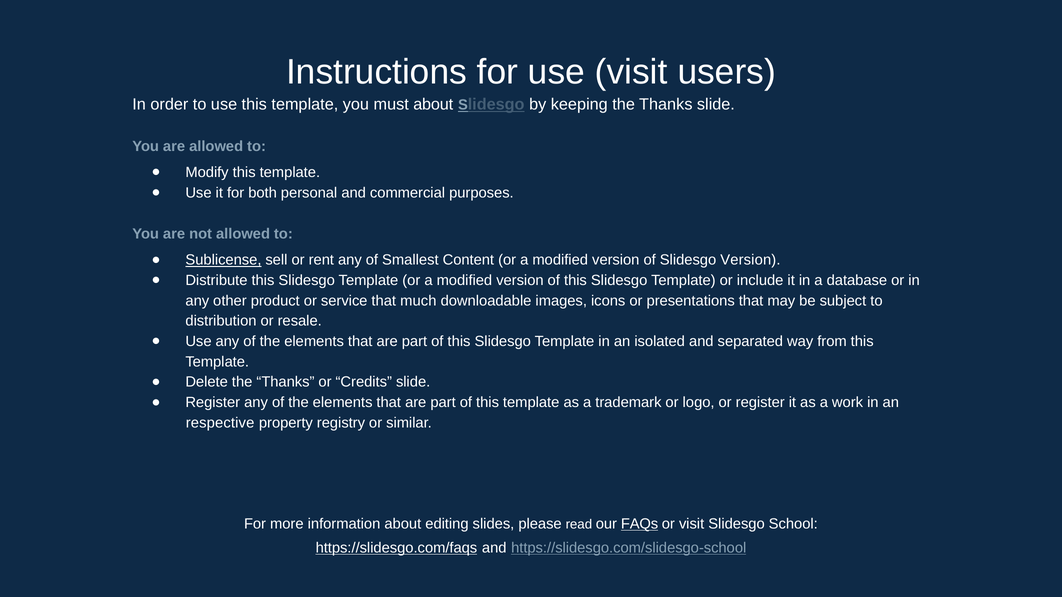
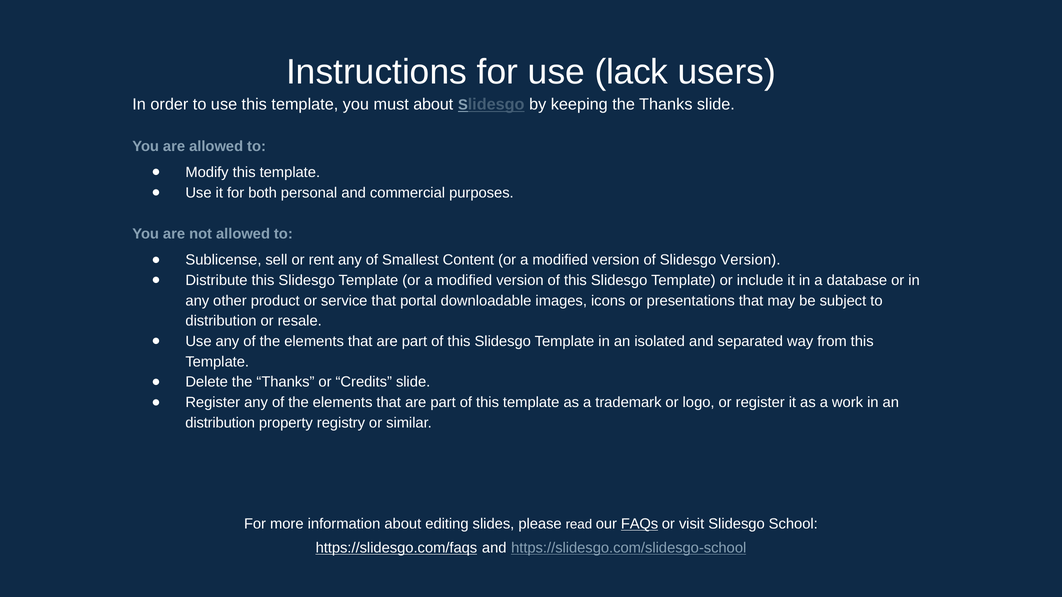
use visit: visit -> lack
Sublicense underline: present -> none
much: much -> portal
respective at (220, 423): respective -> distribution
